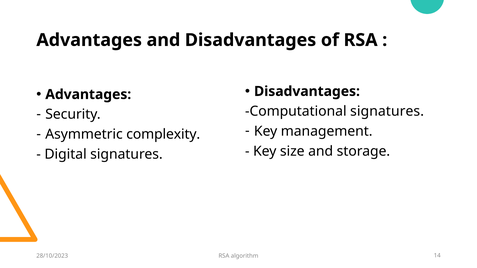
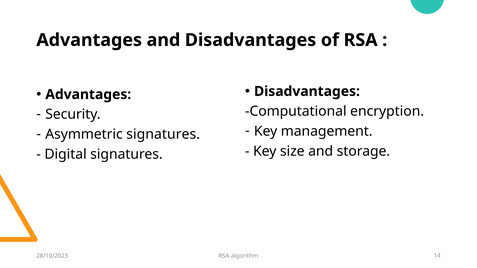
Computational signatures: signatures -> encryption
Asymmetric complexity: complexity -> signatures
